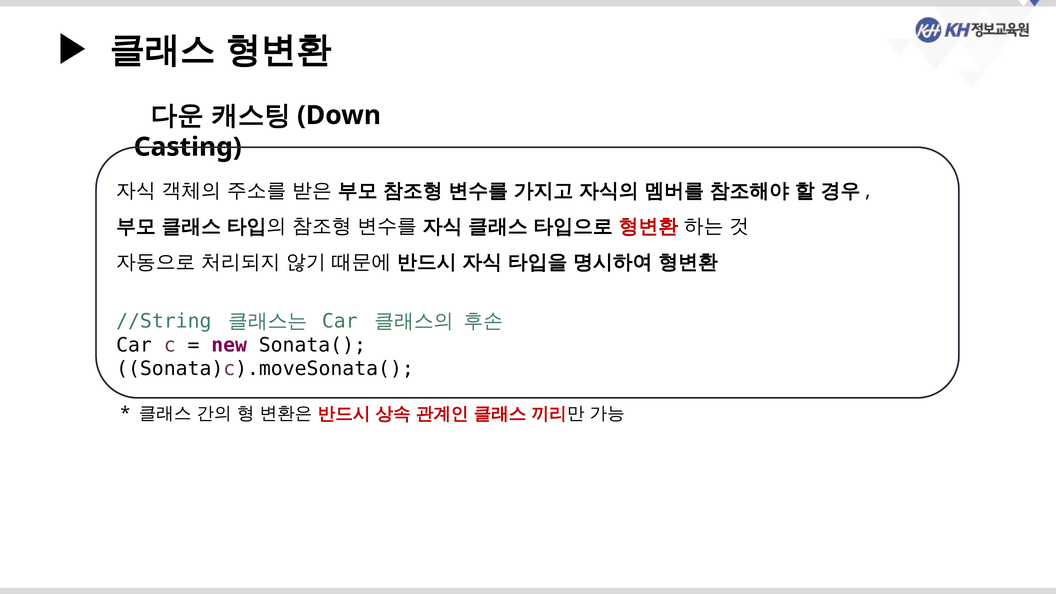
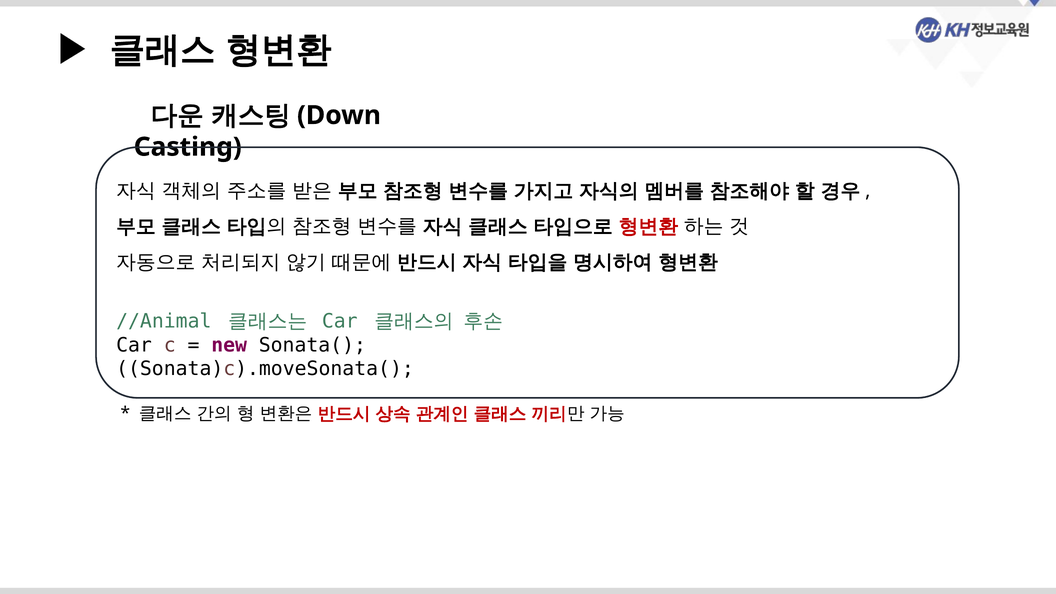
//String: //String -> //Animal
